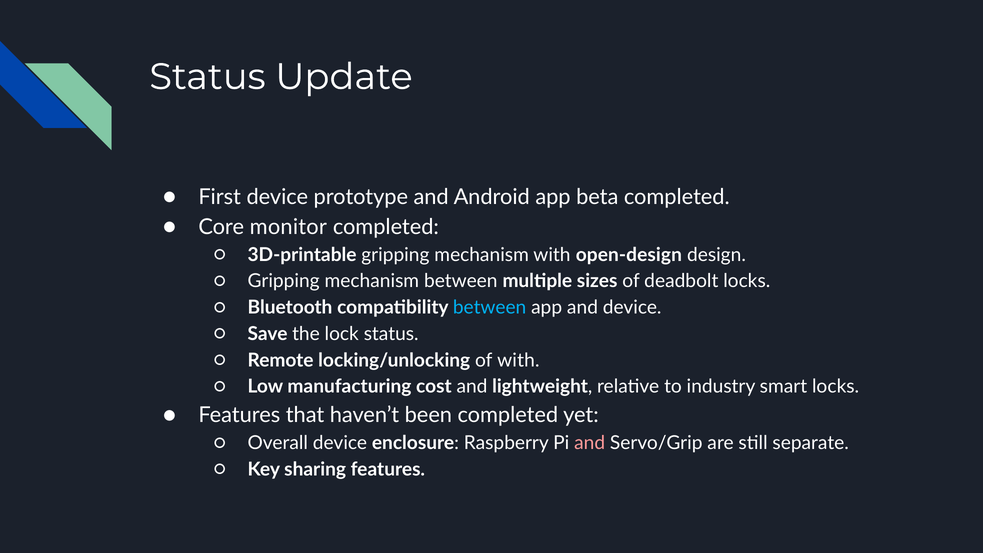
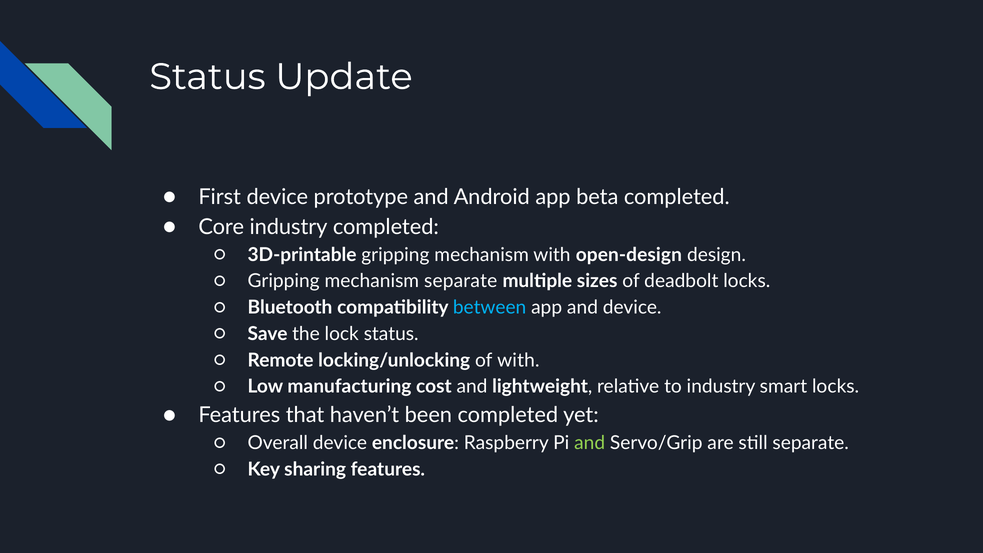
Core monitor: monitor -> industry
mechanism between: between -> separate
and at (590, 443) colour: pink -> light green
